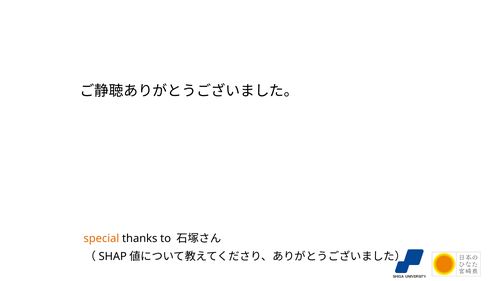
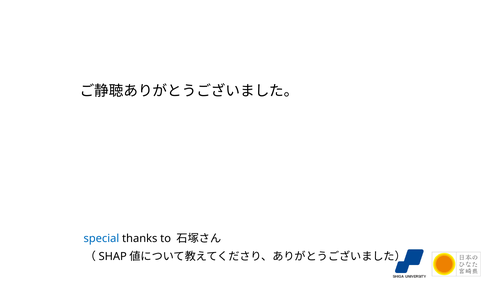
special colour: orange -> blue
